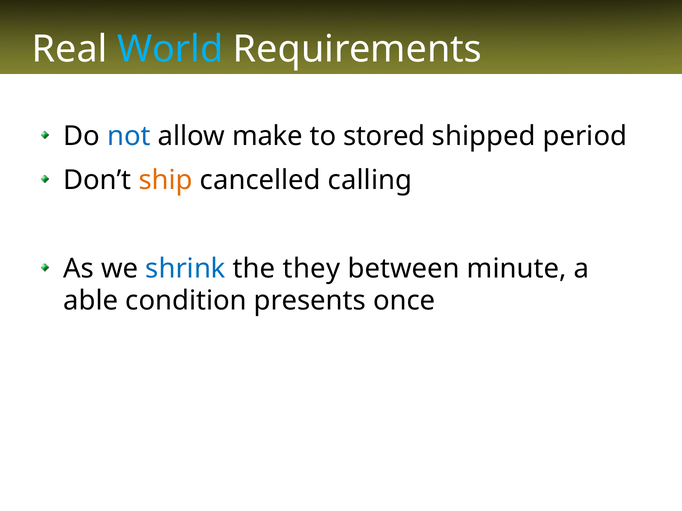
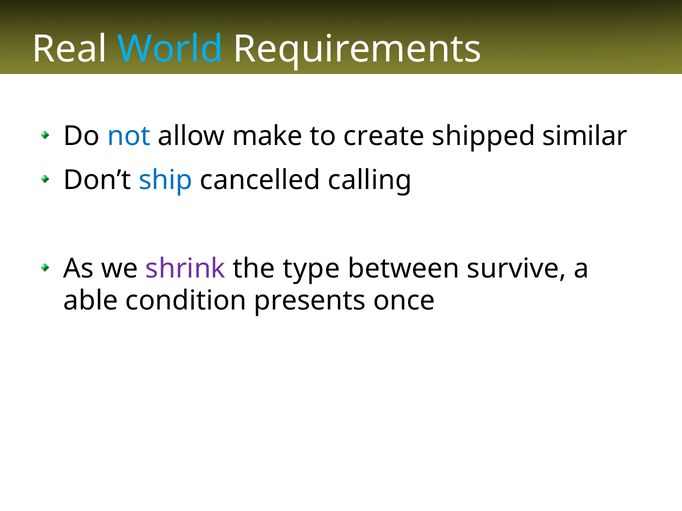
stored: stored -> create
period: period -> similar
ship colour: orange -> blue
shrink colour: blue -> purple
they: they -> type
minute: minute -> survive
